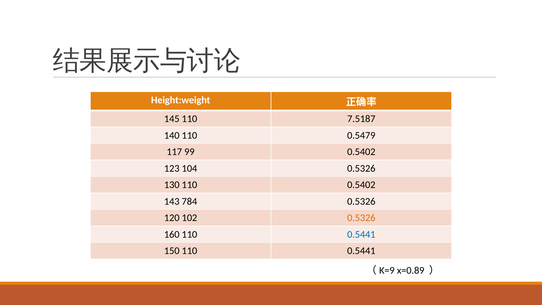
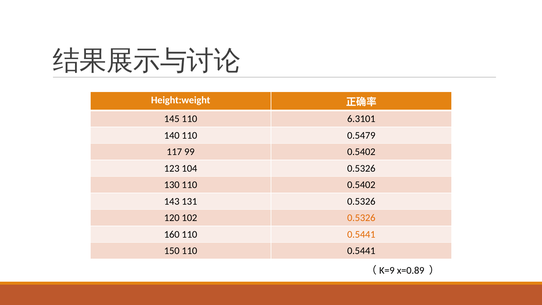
7.5187: 7.5187 -> 6.3101
784: 784 -> 131
0.5441 at (361, 234) colour: blue -> orange
